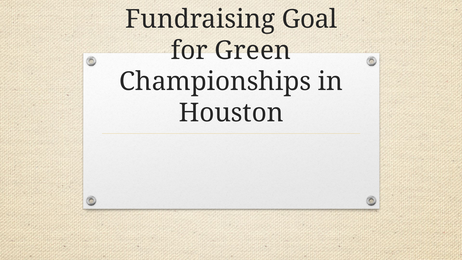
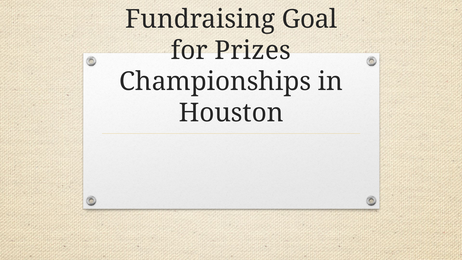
for Green: Green -> Prizes
